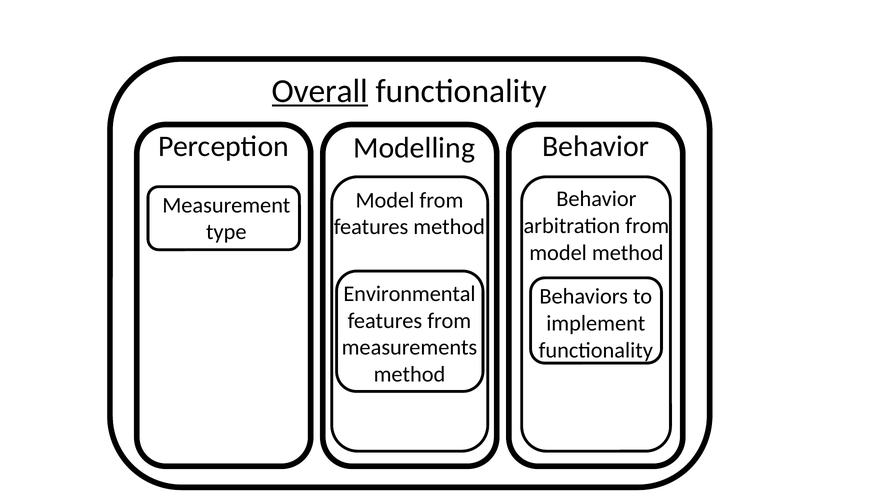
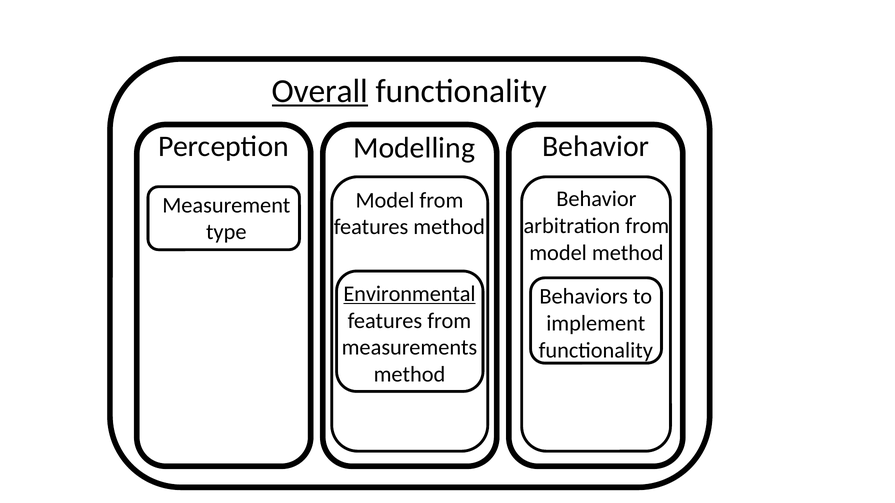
Environmental underline: none -> present
